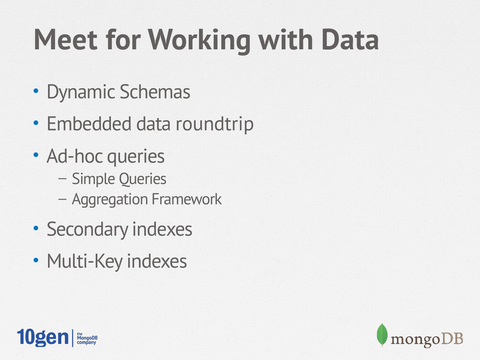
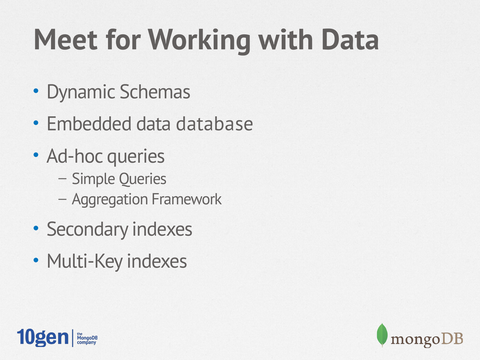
roundtrip: roundtrip -> database
